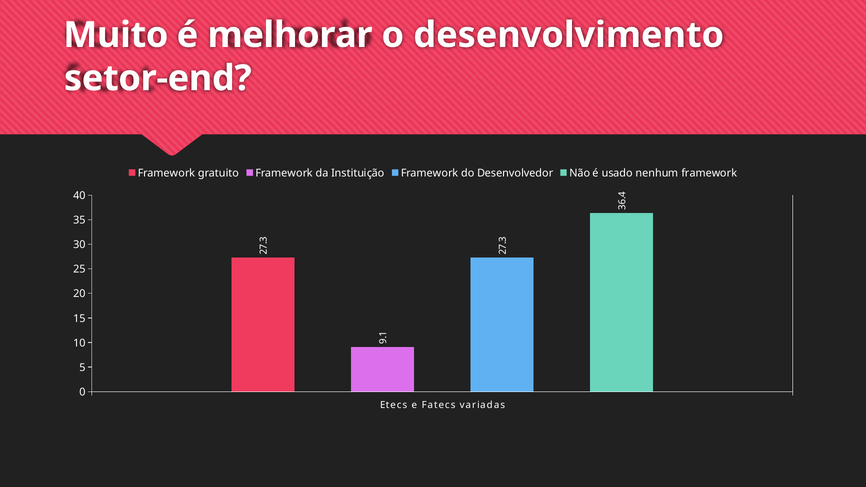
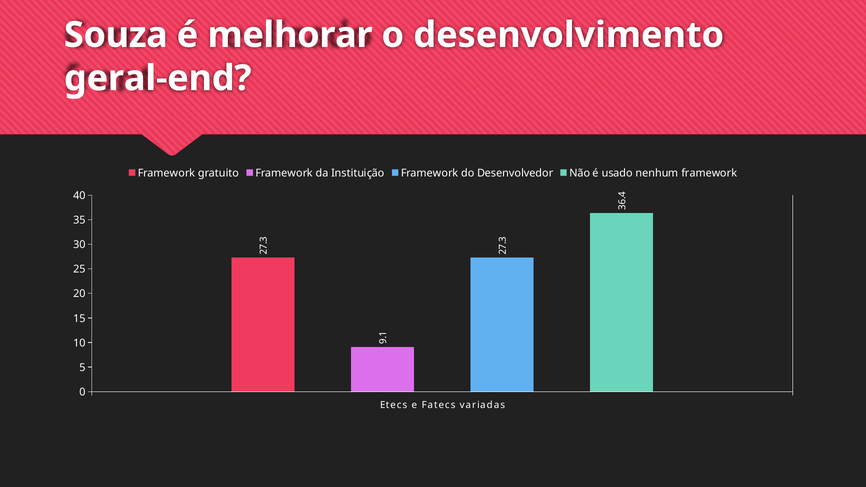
Muito: Muito -> Souza
setor-end: setor-end -> geral-end
